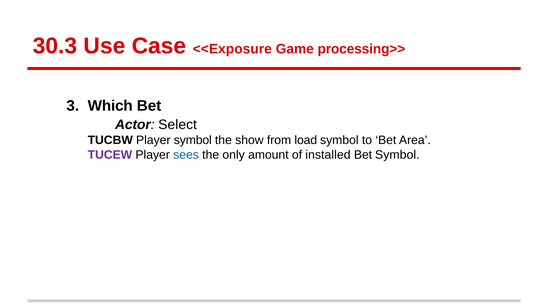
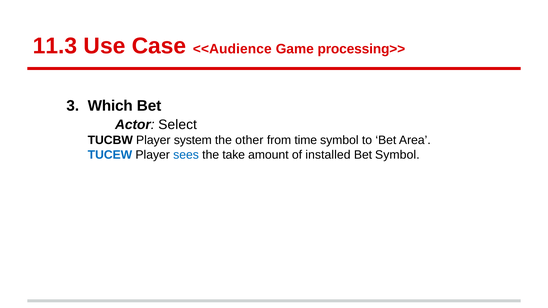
30.3: 30.3 -> 11.3
<<Exposure: <<Exposure -> <<Audience
Player symbol: symbol -> system
show: show -> other
load: load -> time
TUCEW colour: purple -> blue
only: only -> take
